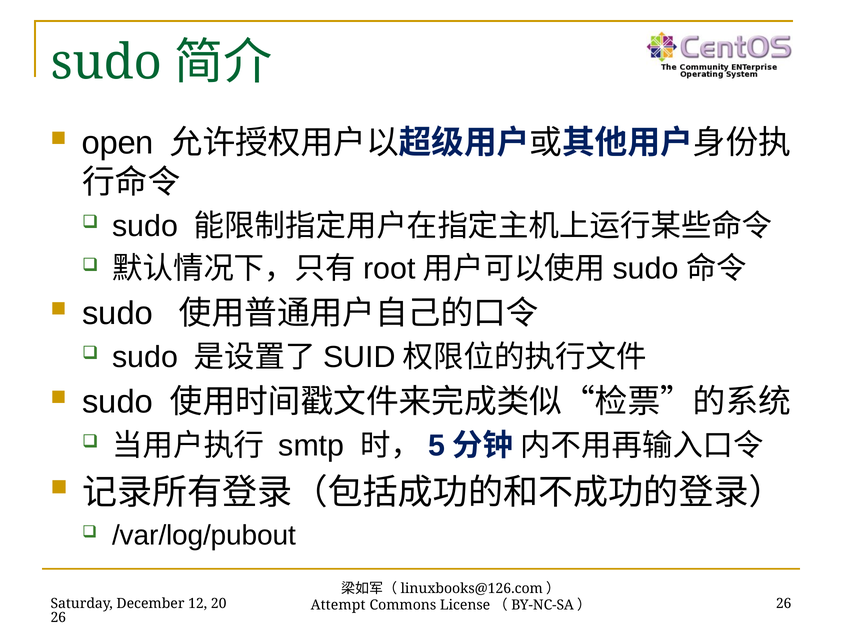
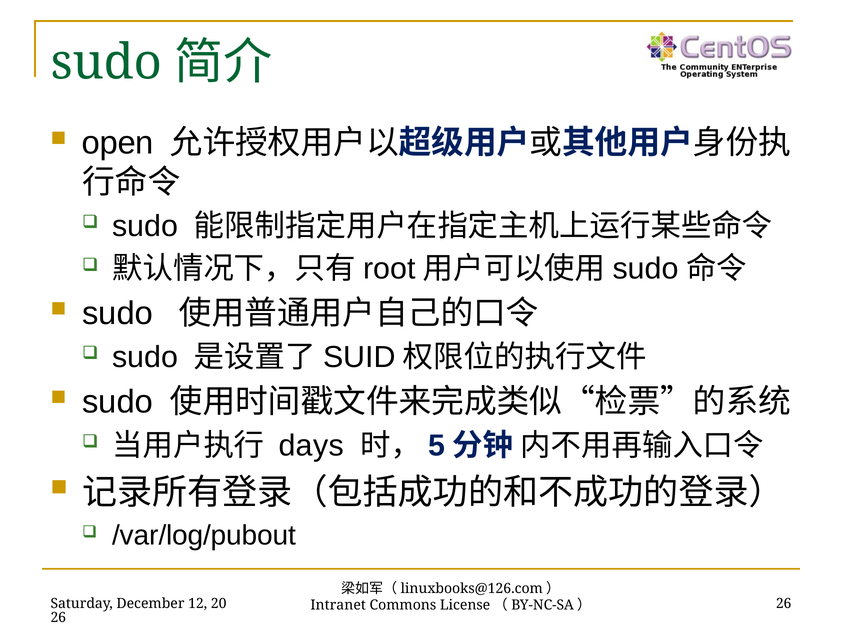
smtp: smtp -> days
Attempt: Attempt -> Intranet
